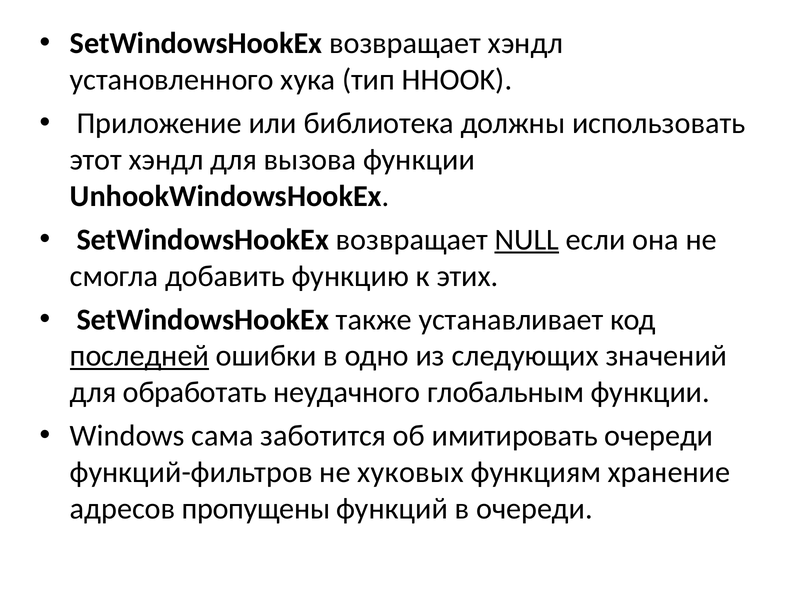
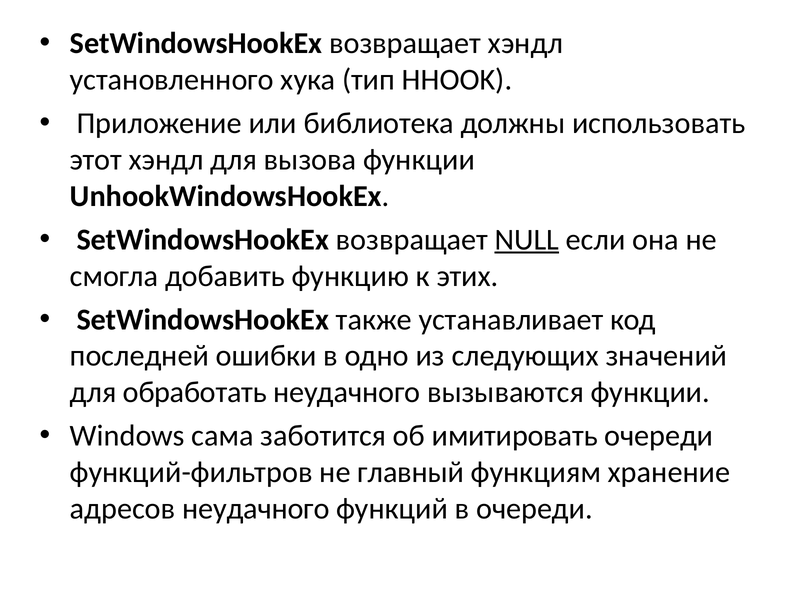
последней underline: present -> none
глобальным: глобальным -> вызываются
хуковых: хуковых -> главный
адресов пропущены: пропущены -> неудачного
